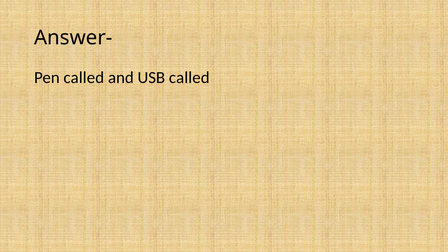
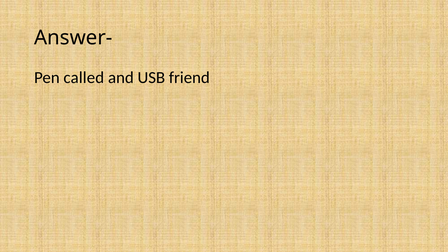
USB called: called -> friend
